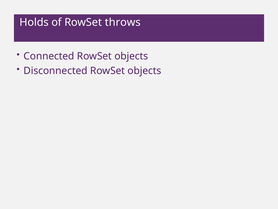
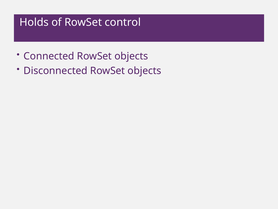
throws: throws -> control
